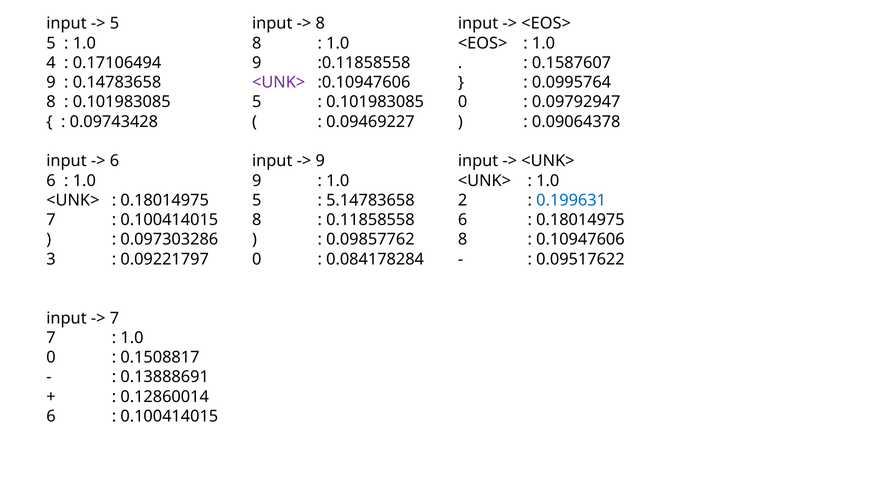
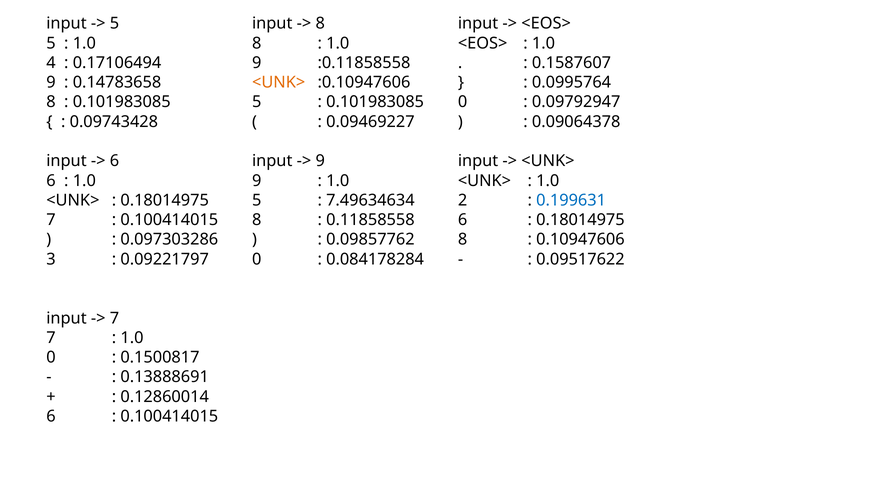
<UNK> at (279, 82) colour: purple -> orange
5.14783658: 5.14783658 -> 7.49634634
0.1508817: 0.1508817 -> 0.1500817
